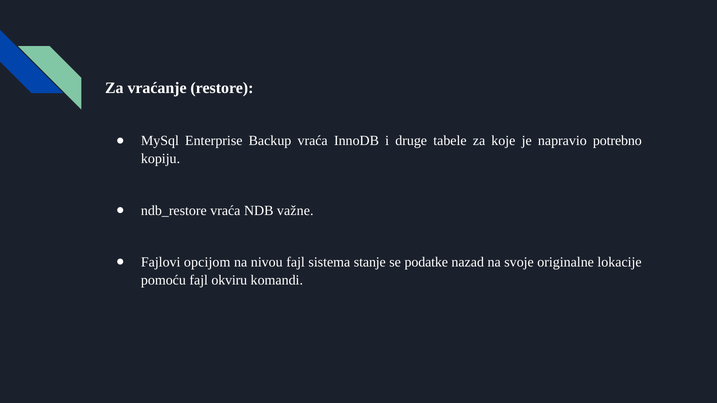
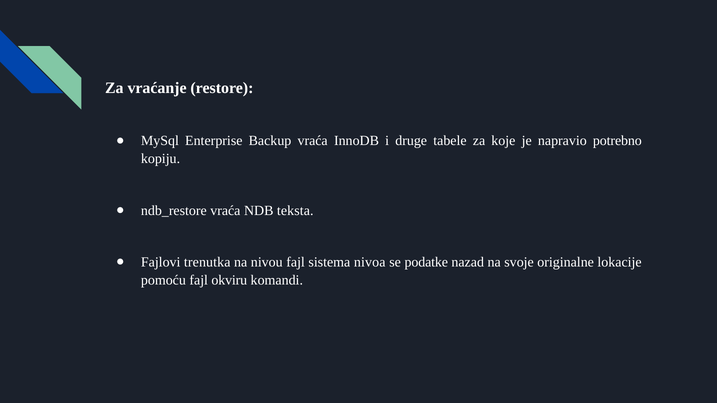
važne: važne -> teksta
opcijom: opcijom -> trenutka
stanje: stanje -> nivoa
